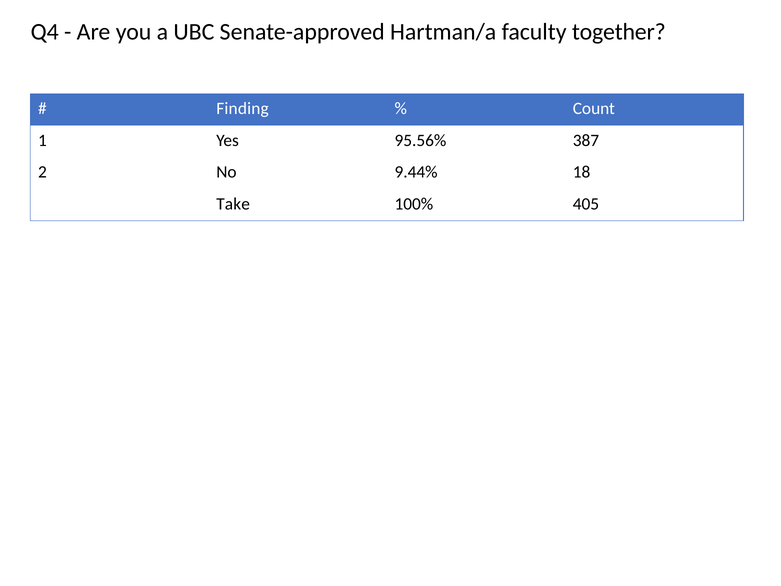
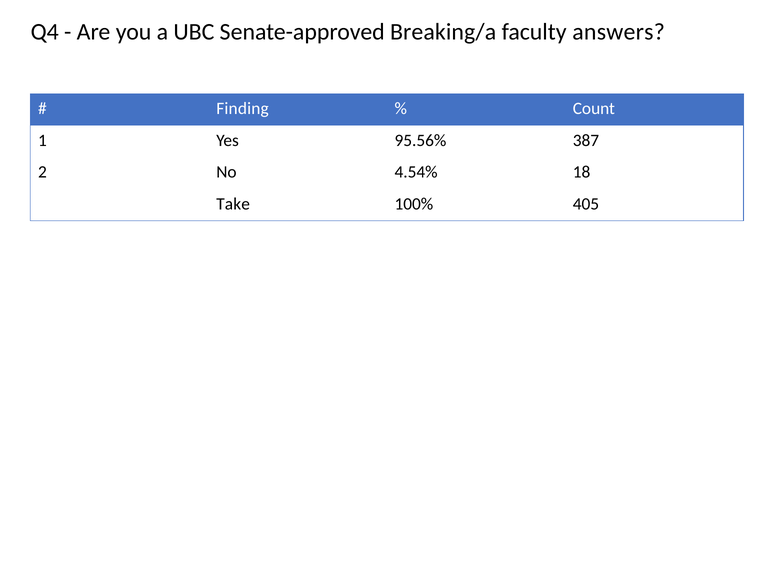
Hartman/a: Hartman/a -> Breaking/a
together: together -> answers
9.44%: 9.44% -> 4.54%
